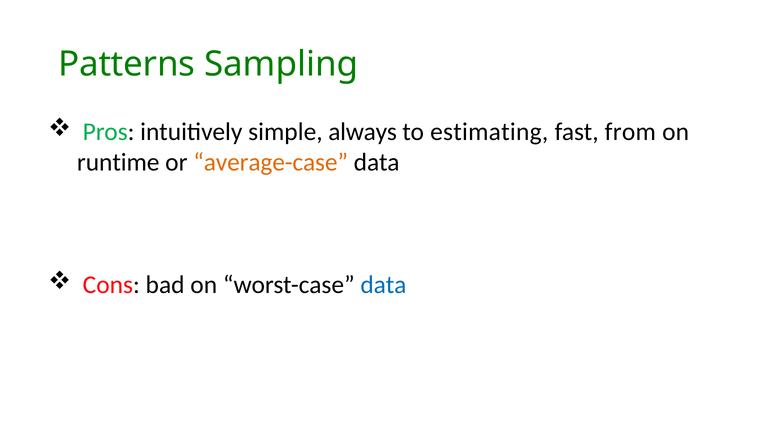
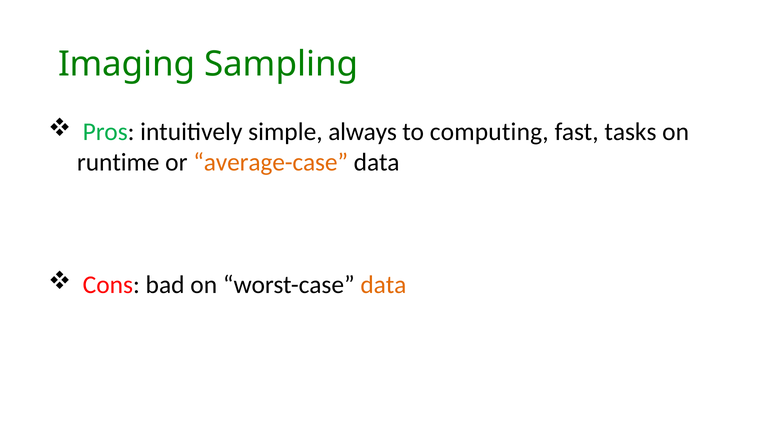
Patterns: Patterns -> Imaging
estimating: estimating -> computing
from: from -> tasks
data at (383, 285) colour: blue -> orange
